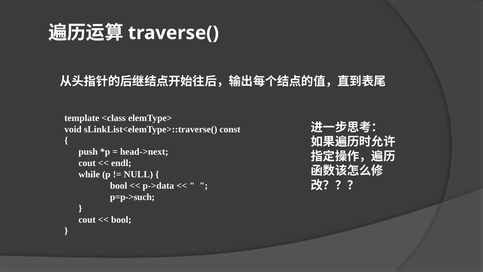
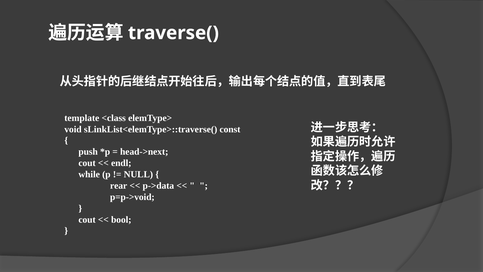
bool at (119, 185): bool -> rear
p=p->such: p=p->such -> p=p->void
